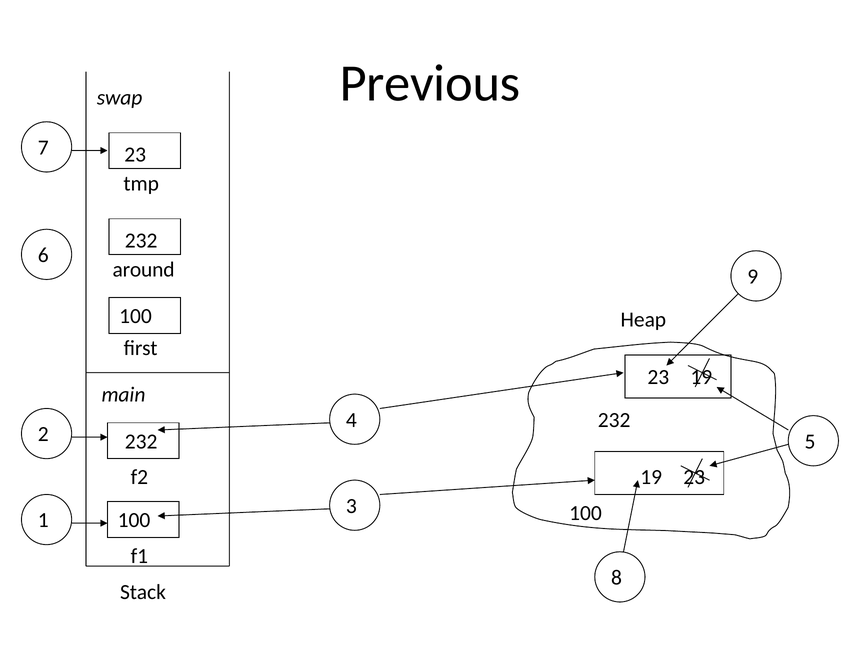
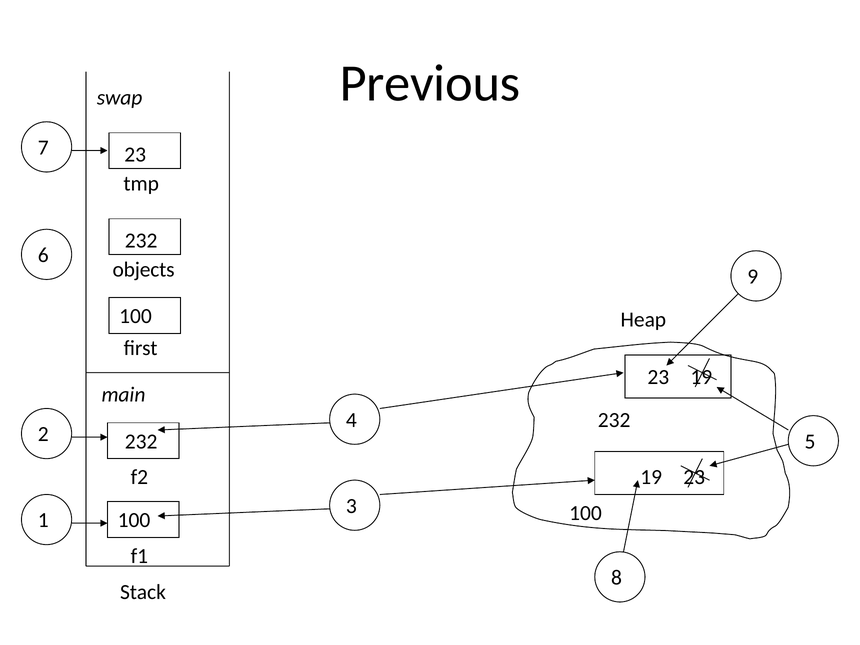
around: around -> objects
